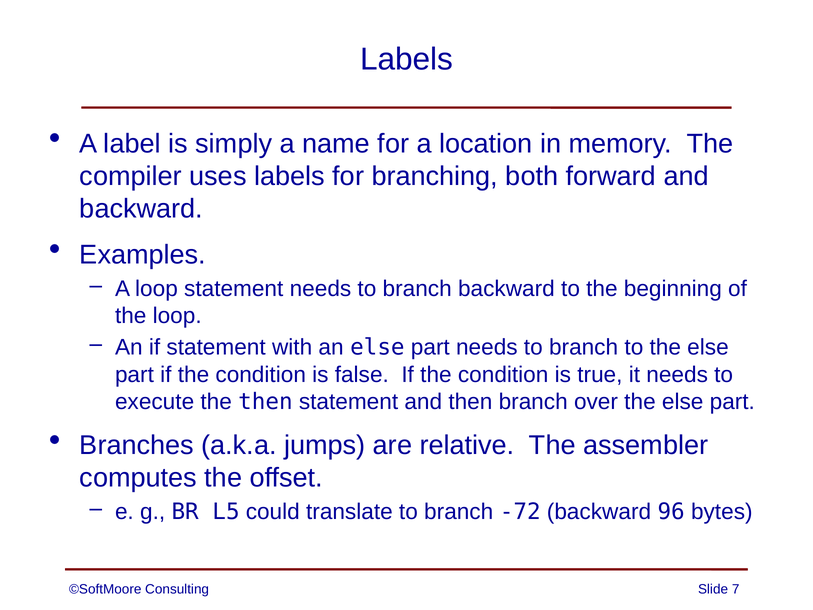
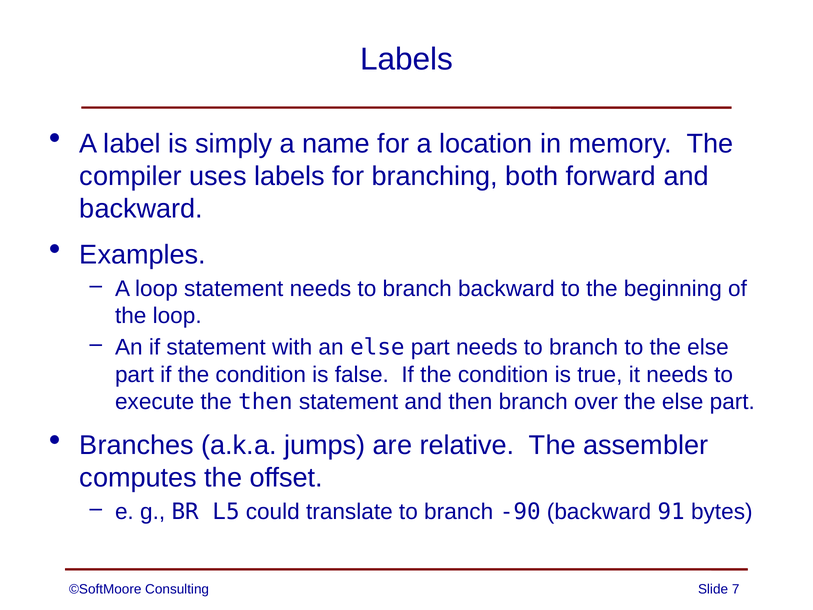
-72: -72 -> -90
96: 96 -> 91
